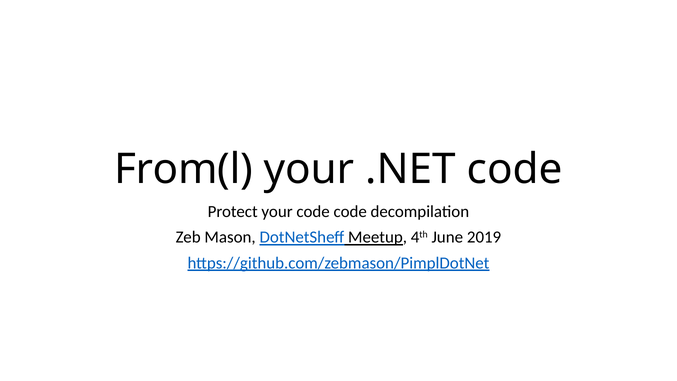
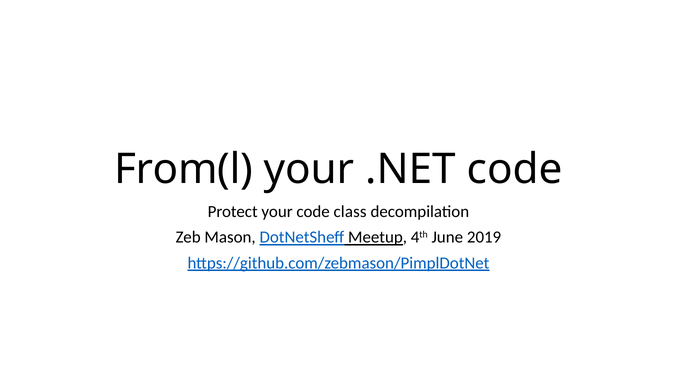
code code: code -> class
